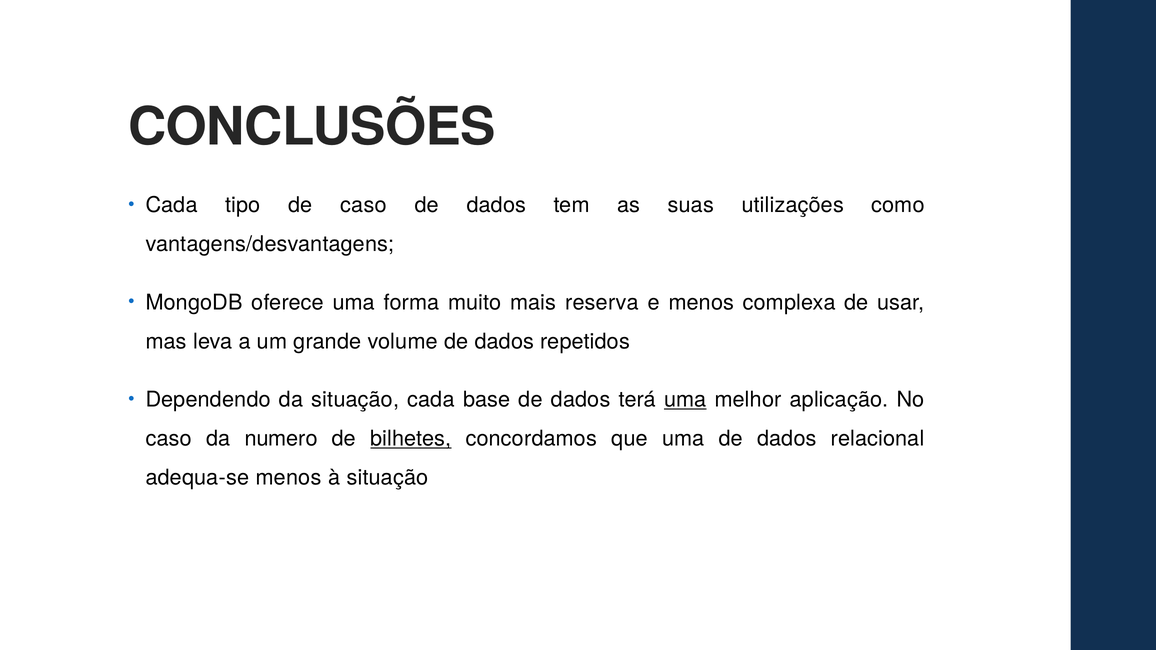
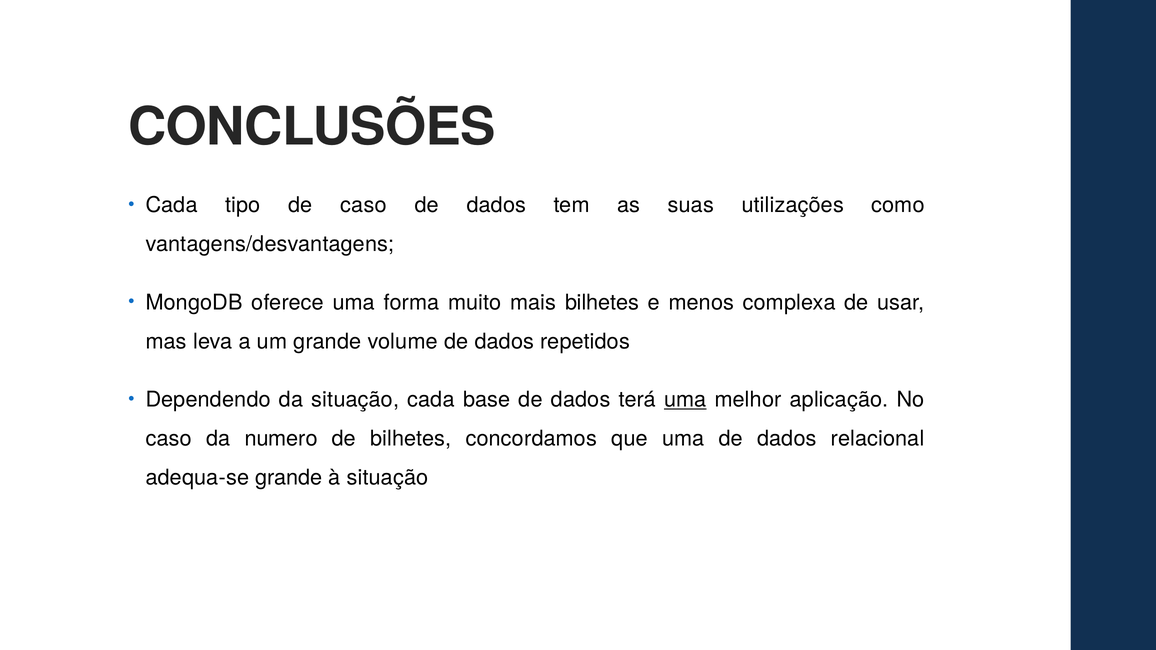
mais reserva: reserva -> bilhetes
bilhetes at (411, 439) underline: present -> none
adequa-se menos: menos -> grande
